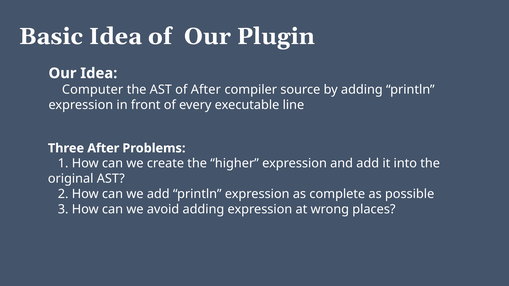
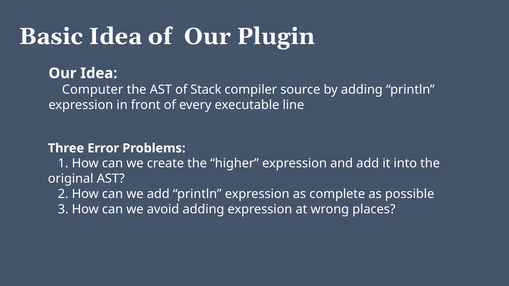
of After: After -> Stack
Three After: After -> Error
